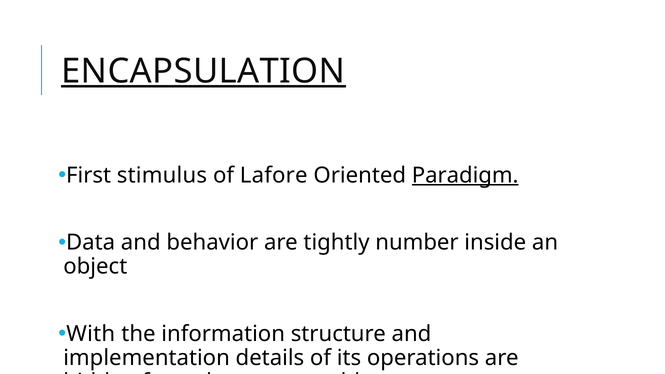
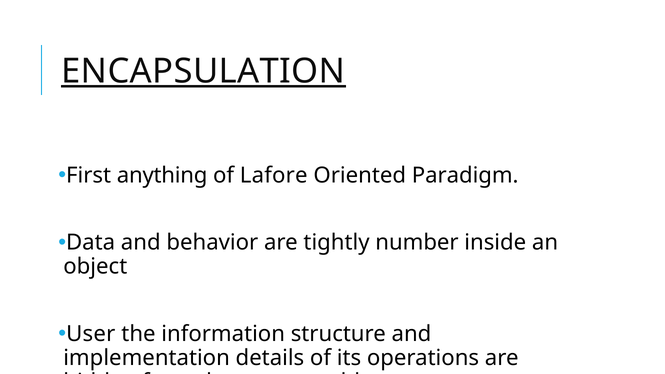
stimulus: stimulus -> anything
Paradigm underline: present -> none
With: With -> User
